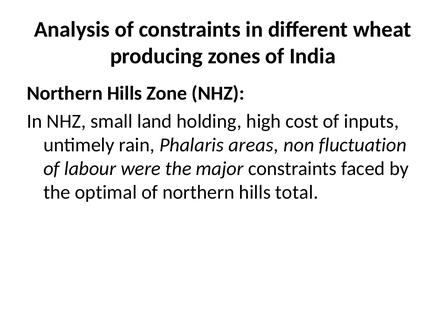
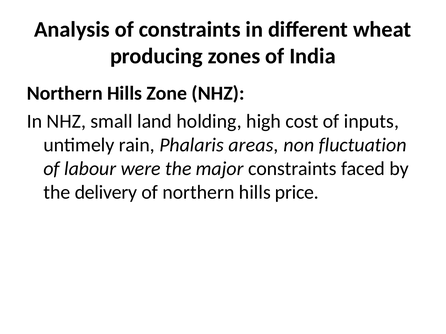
optimal: optimal -> delivery
total: total -> price
